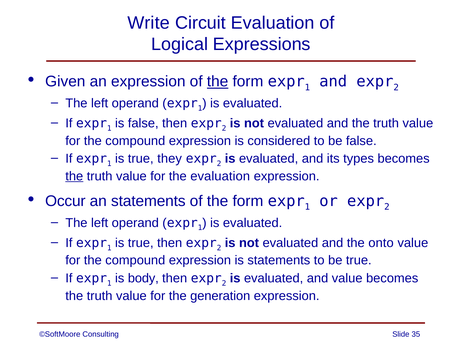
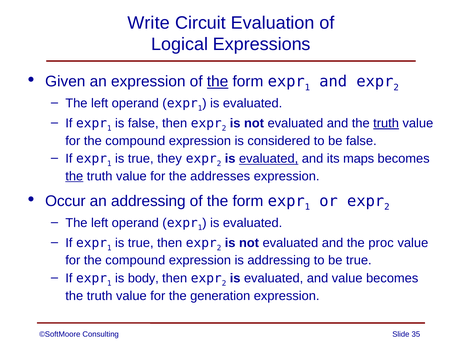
truth at (386, 124) underline: none -> present
evaluated at (269, 159) underline: none -> present
types: types -> maps
the evaluation: evaluation -> addresses
an statements: statements -> addressing
onto: onto -> proc
is statements: statements -> addressing
